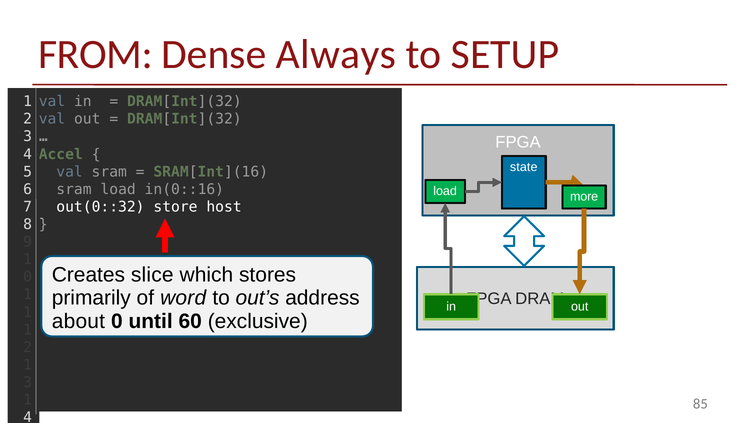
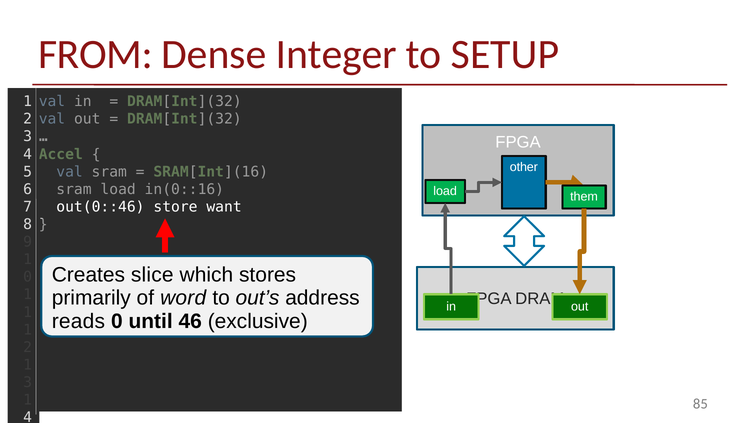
Always: Always -> Integer
state: state -> other
more: more -> them
out(0::32: out(0::32 -> out(0::46
store host: host -> want
about: about -> reads
60: 60 -> 46
